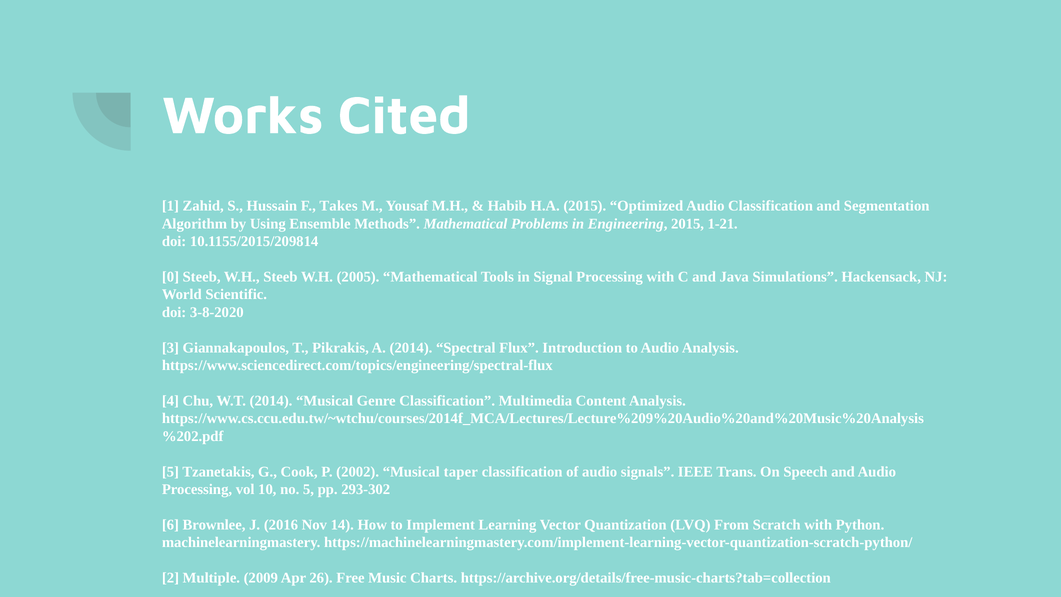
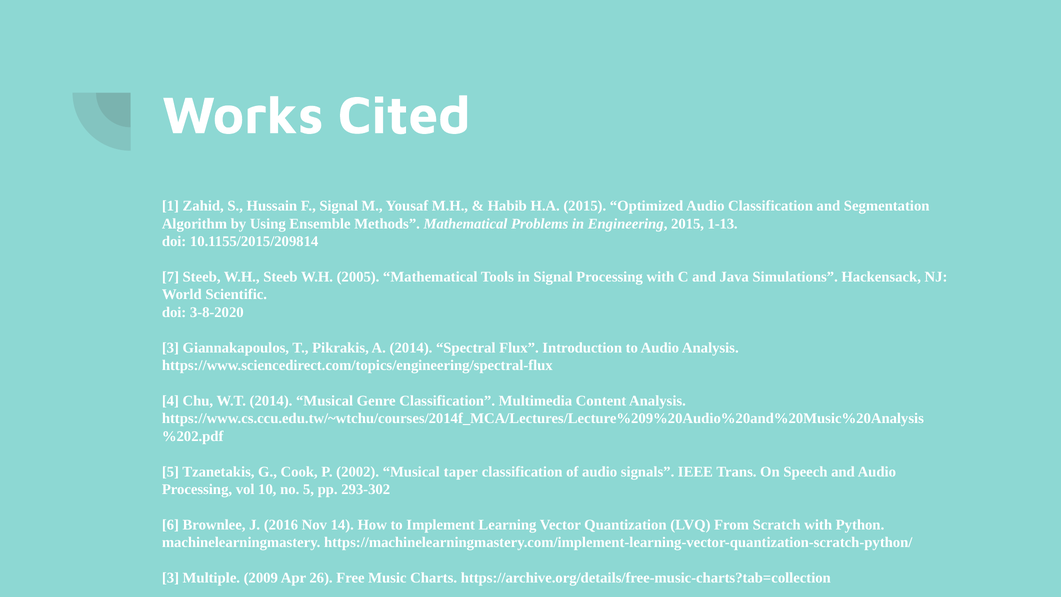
F Takes: Takes -> Signal
1-21: 1-21 -> 1-13
0: 0 -> 7
2 at (170, 578): 2 -> 3
